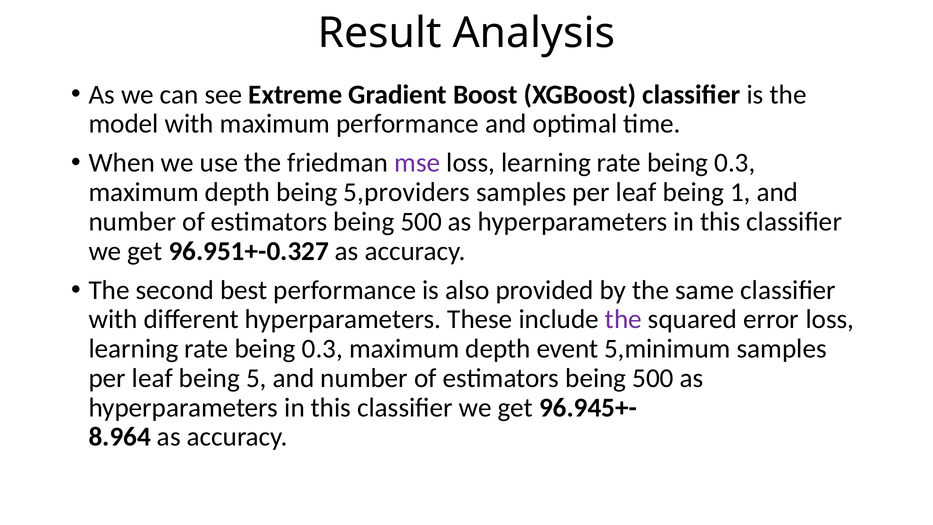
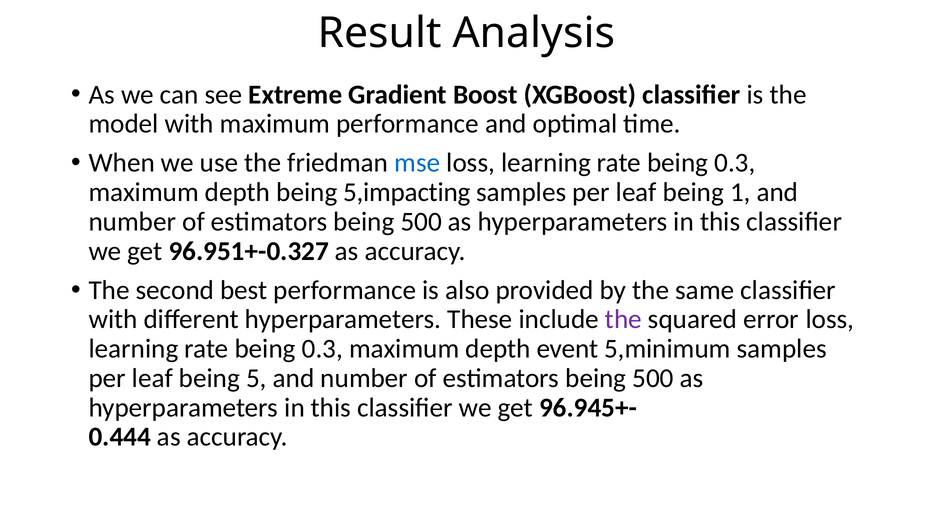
mse colour: purple -> blue
5,providers: 5,providers -> 5,impacting
8.964: 8.964 -> 0.444
